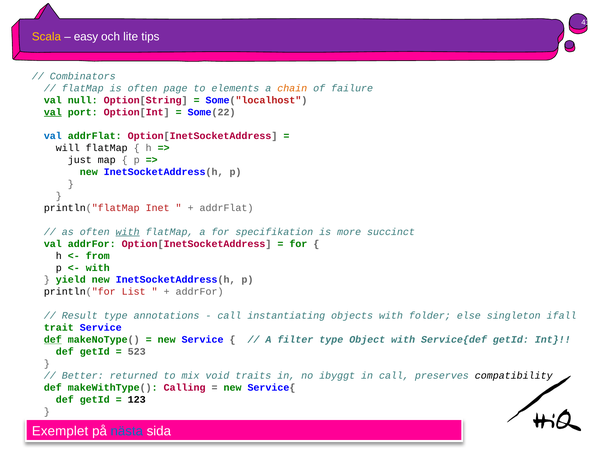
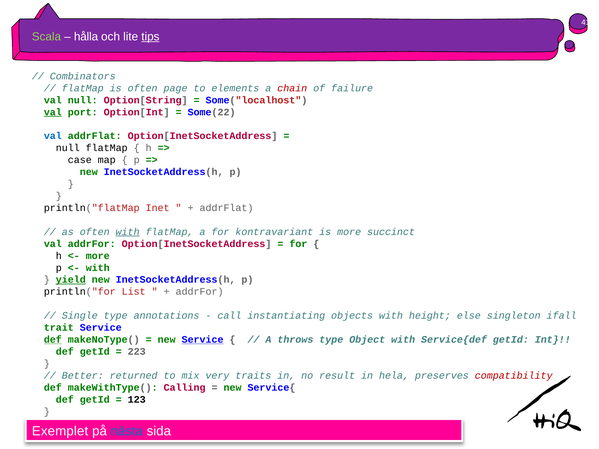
Scala colour: yellow -> light green
easy: easy -> hålla
tips underline: none -> present
chain colour: orange -> red
will at (68, 148): will -> null
just: just -> case
specifikation: specifikation -> kontravariant
from at (98, 256): from -> more
yield underline: none -> present
Result: Result -> Single
folder: folder -> height
Service at (203, 340) underline: none -> present
filter: filter -> throws
523: 523 -> 223
void: void -> very
ibyggt: ibyggt -> result
in call: call -> hela
compatibility colour: black -> red
